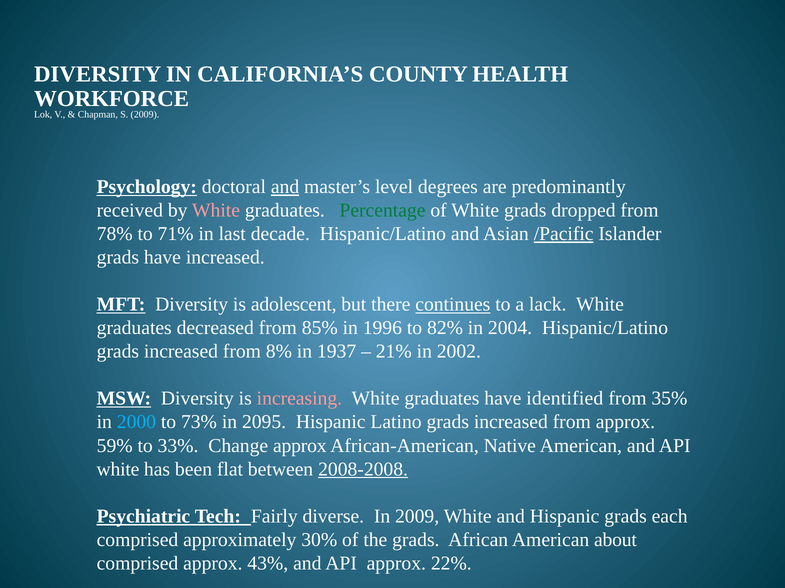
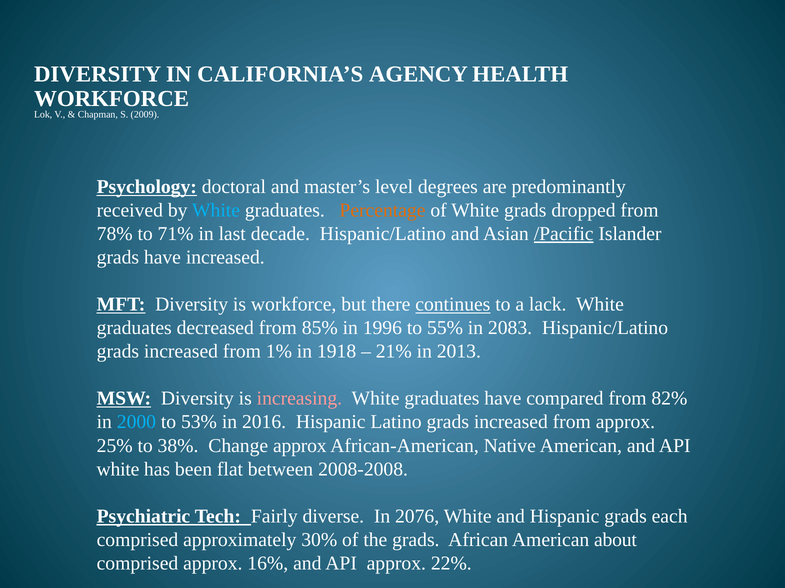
COUNTY: COUNTY -> AGENCY
and at (285, 187) underline: present -> none
White at (216, 211) colour: pink -> light blue
Percentage colour: green -> orange
is adolescent: adolescent -> workforce
82%: 82% -> 55%
2004: 2004 -> 2083
8%: 8% -> 1%
1937: 1937 -> 1918
2002: 2002 -> 2013
identified: identified -> compared
35%: 35% -> 82%
73%: 73% -> 53%
2095: 2095 -> 2016
59%: 59% -> 25%
33%: 33% -> 38%
2008-2008 underline: present -> none
In 2009: 2009 -> 2076
43%: 43% -> 16%
